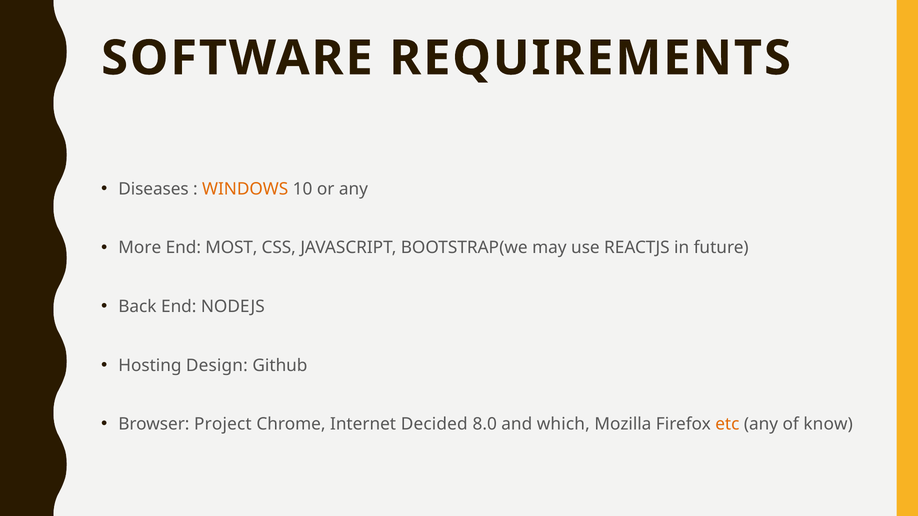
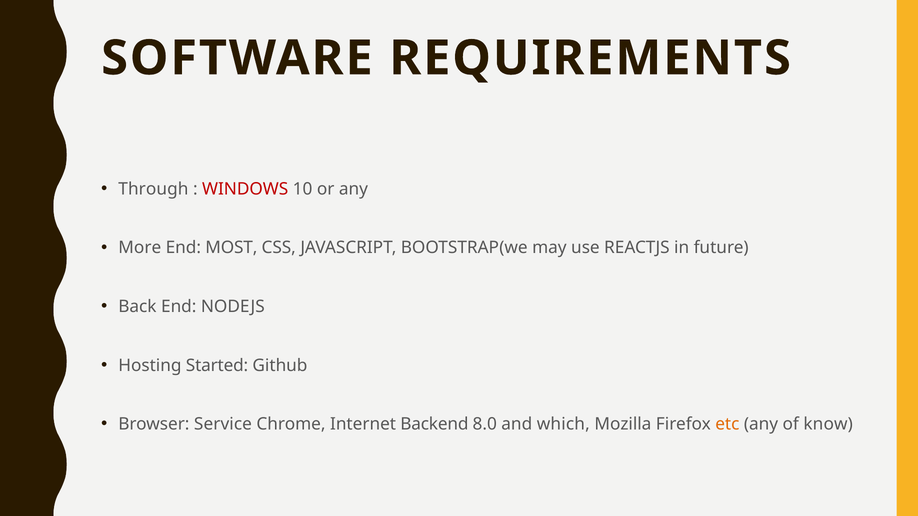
Diseases: Diseases -> Through
WINDOWS colour: orange -> red
Design: Design -> Started
Project: Project -> Service
Decided: Decided -> Backend
